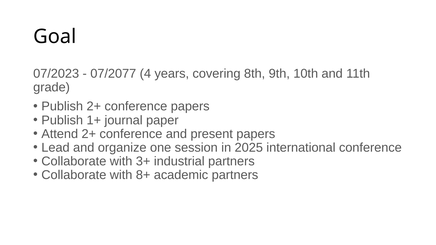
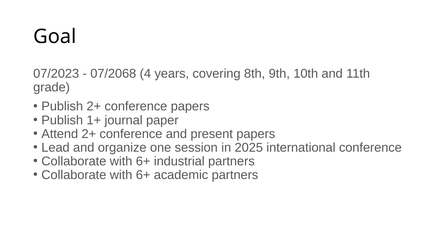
07/2077: 07/2077 -> 07/2068
3+ at (143, 161): 3+ -> 6+
8+ at (143, 175): 8+ -> 6+
